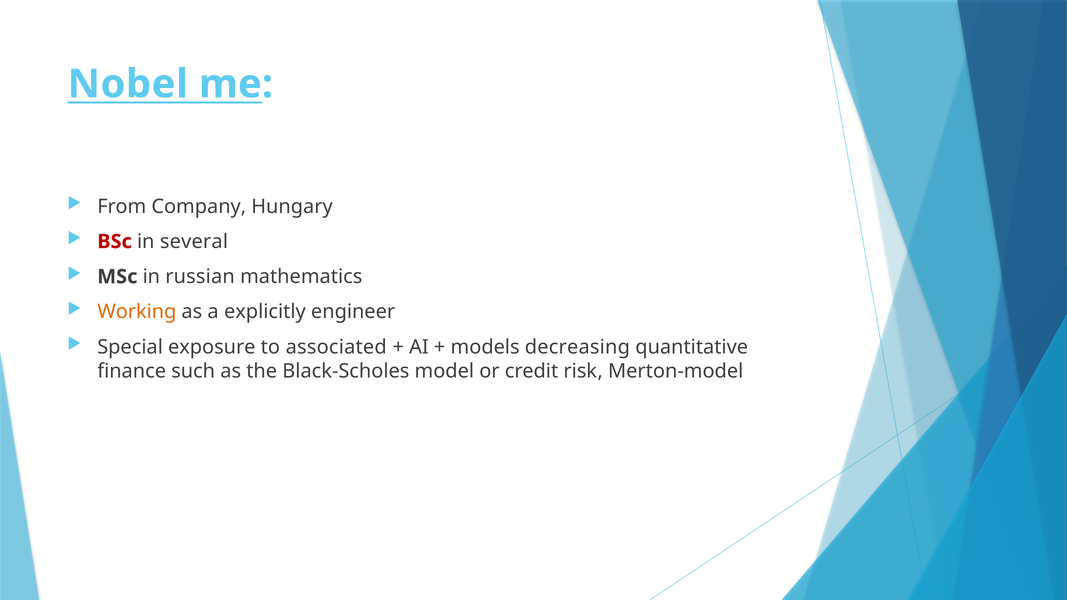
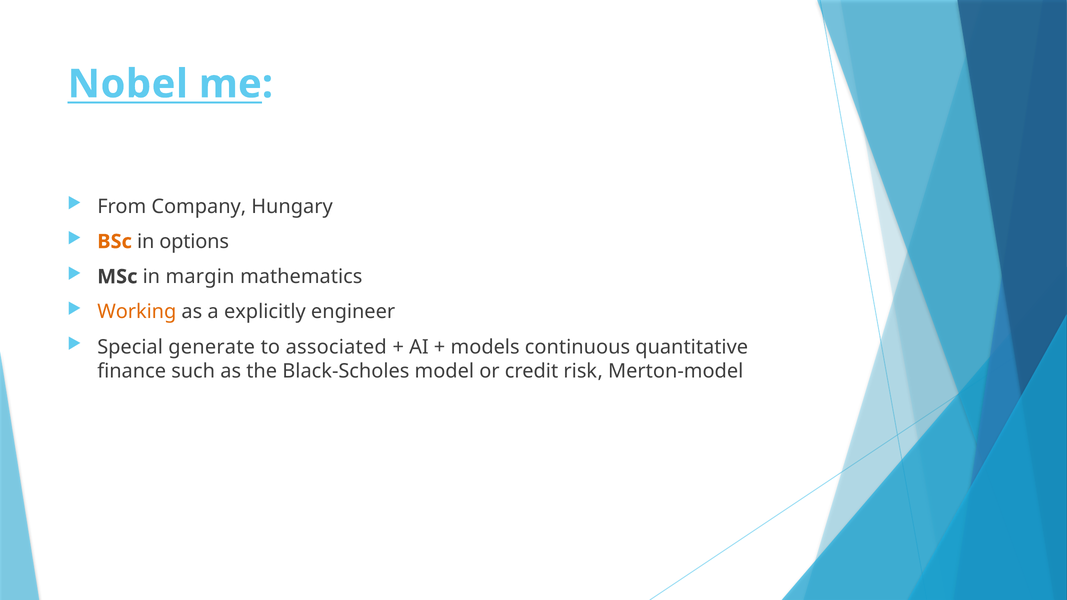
BSc colour: red -> orange
several: several -> options
russian: russian -> margin
exposure: exposure -> generate
decreasing: decreasing -> continuous
